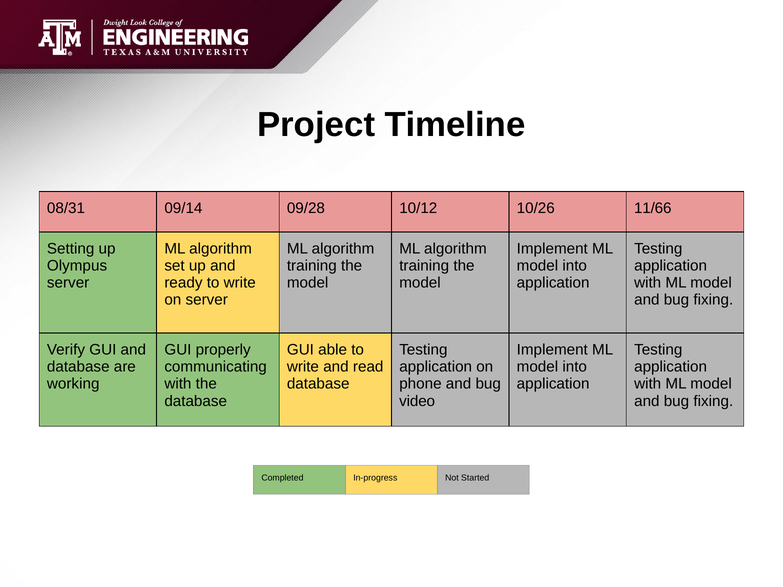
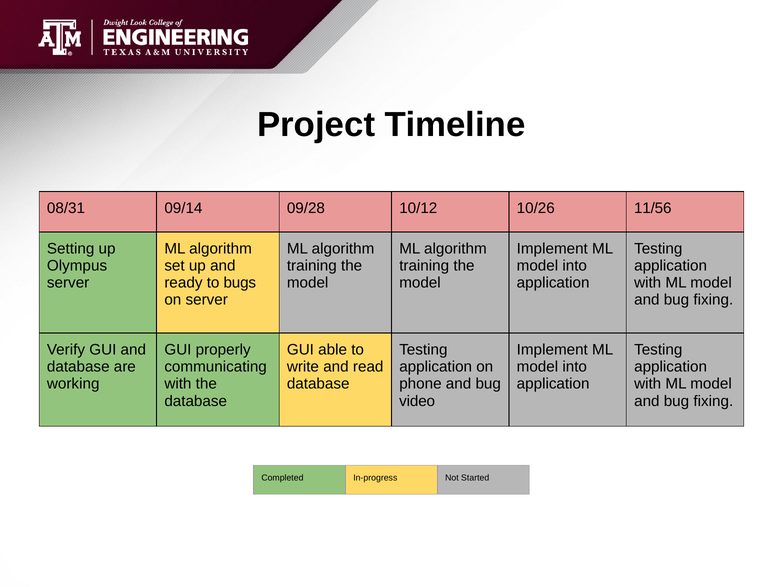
11/66: 11/66 -> 11/56
ready to write: write -> bugs
